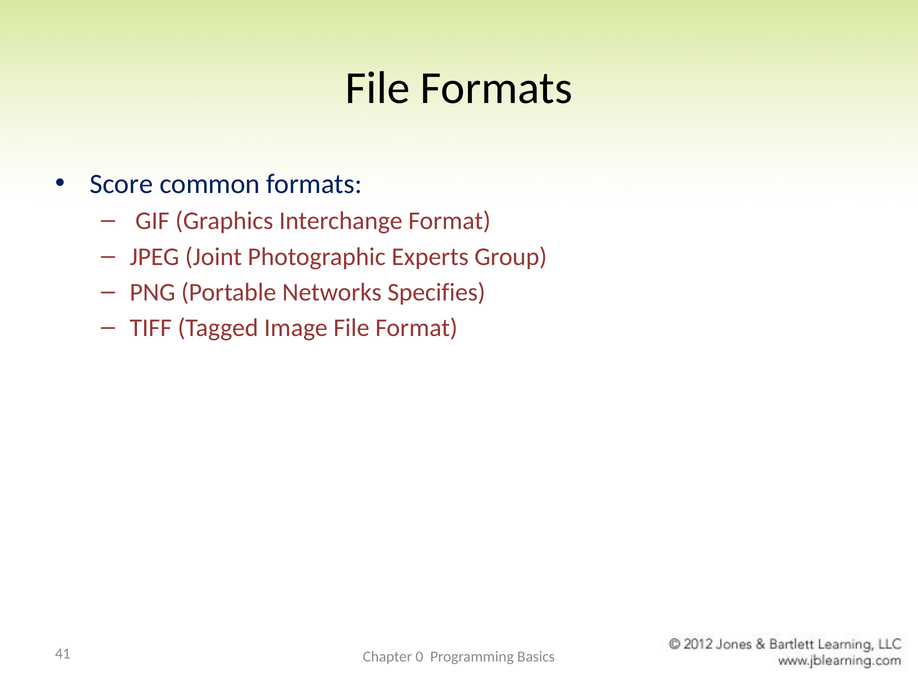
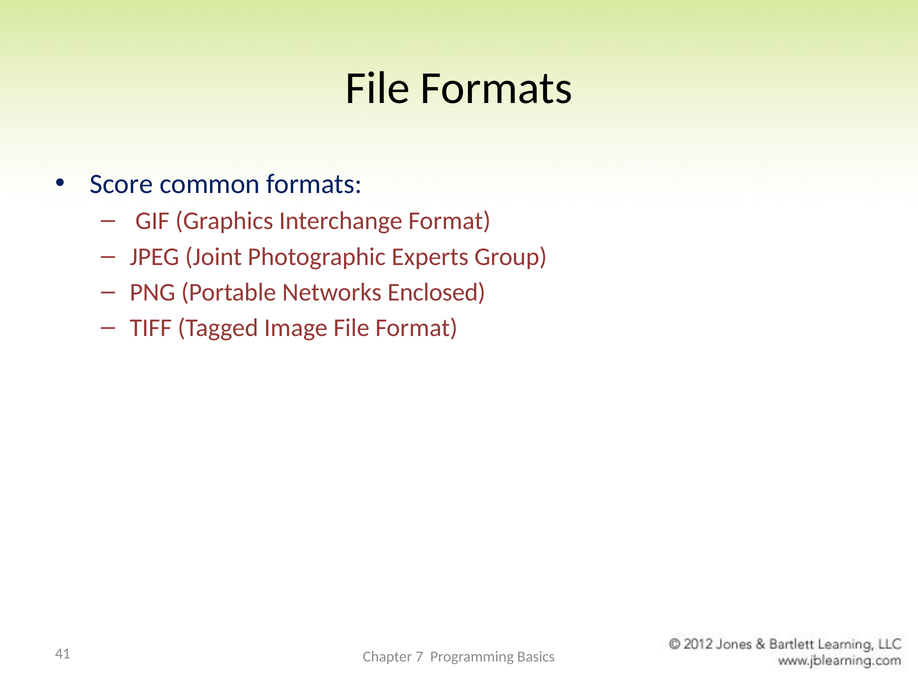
Specifies: Specifies -> Enclosed
0: 0 -> 7
